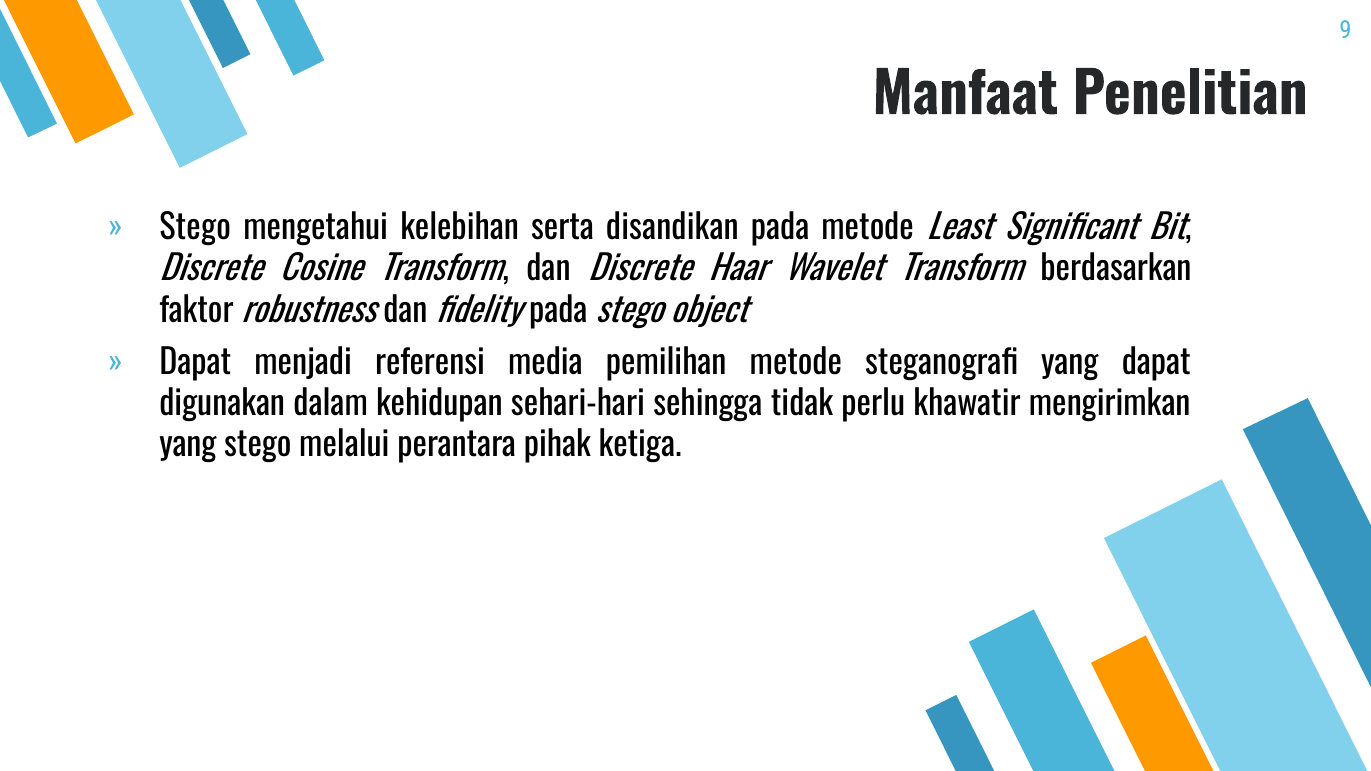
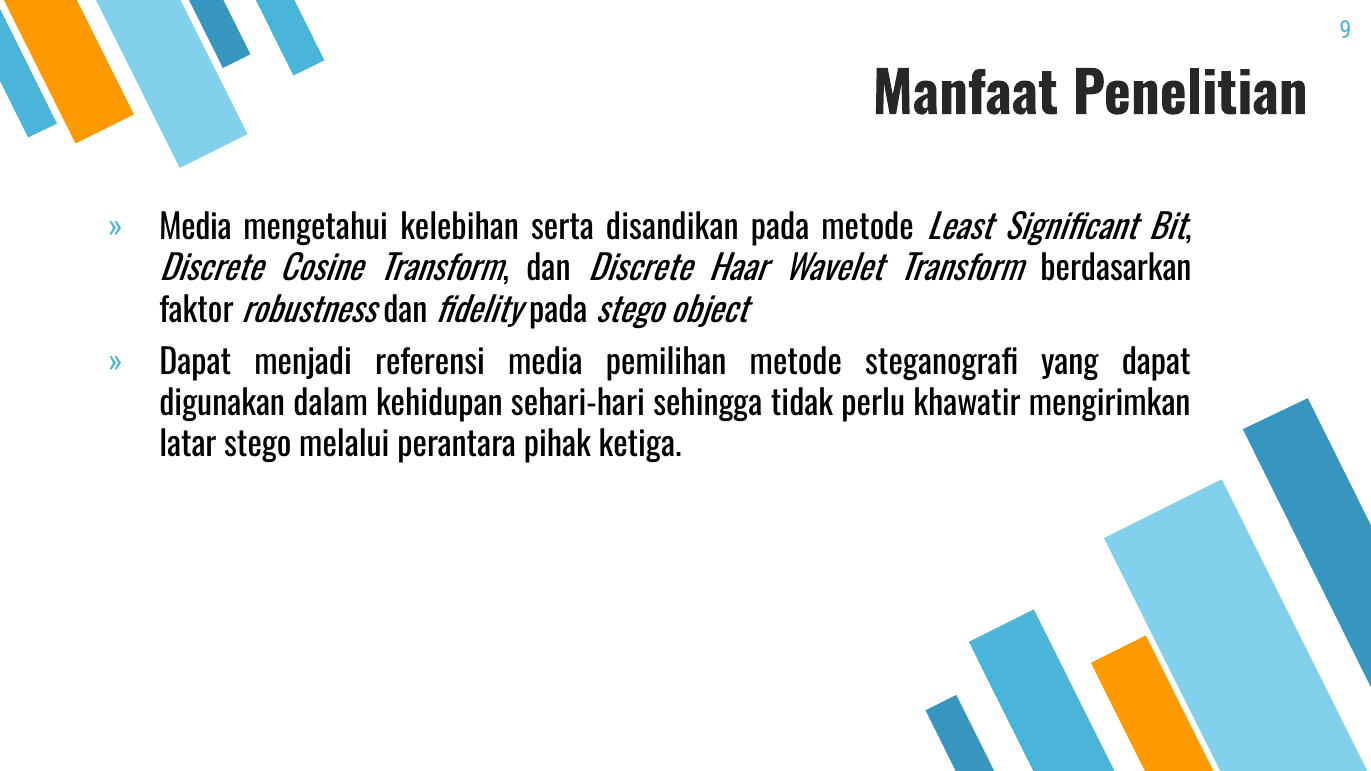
Stego at (195, 229): Stego -> Media
yang at (188, 446): yang -> latar
